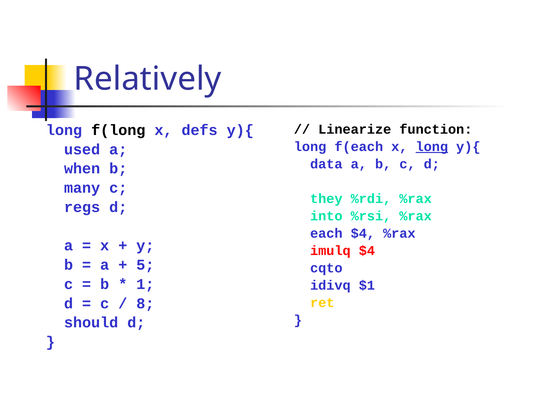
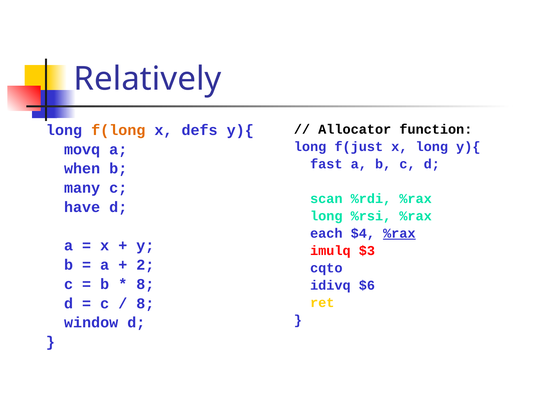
Linearize: Linearize -> Allocator
f(long colour: black -> orange
f(each: f(each -> f(just
long at (432, 147) underline: present -> none
used: used -> movq
data: data -> fast
they: they -> scan
regs: regs -> have
into at (326, 216): into -> long
%rax at (399, 233) underline: none -> present
imulq $4: $4 -> $3
5: 5 -> 2
1 at (145, 284): 1 -> 8
$1: $1 -> $6
should: should -> window
